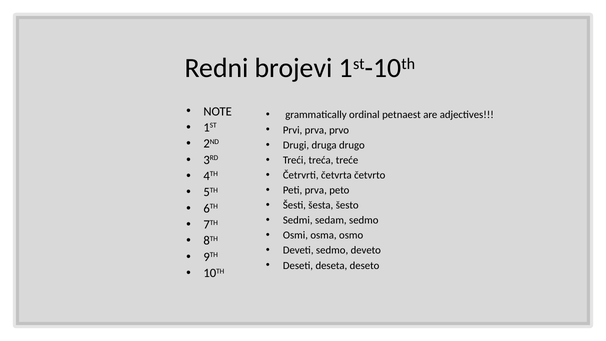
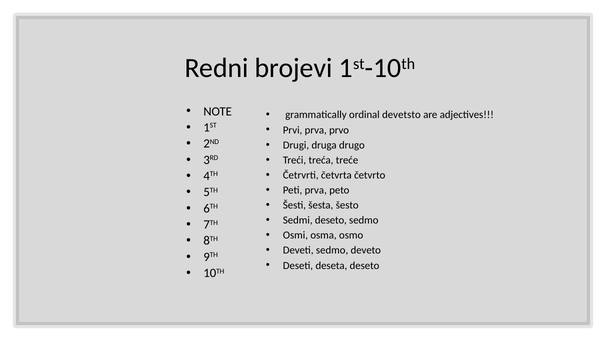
petnaest: petnaest -> devetsto
Sedmi sedam: sedam -> deseto
